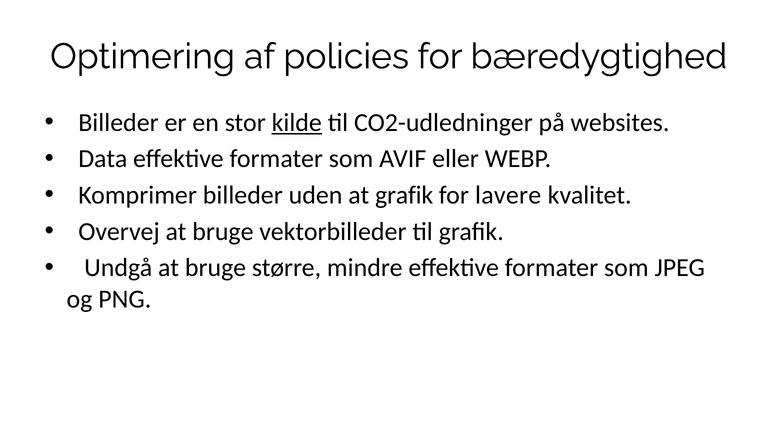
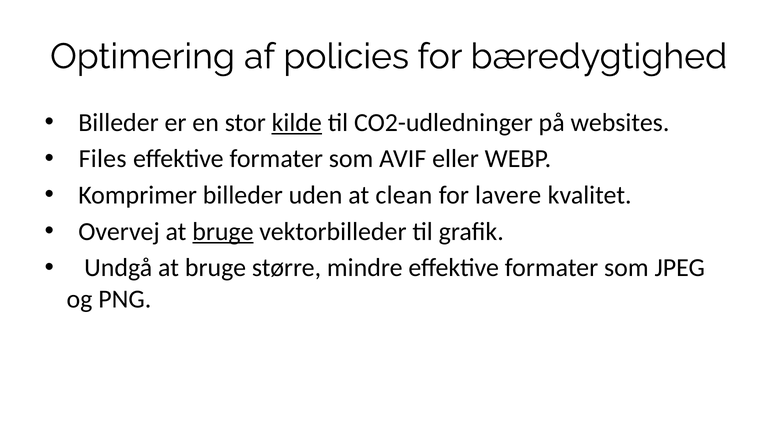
Data: Data -> Files
at grafik: grafik -> clean
bruge at (223, 231) underline: none -> present
